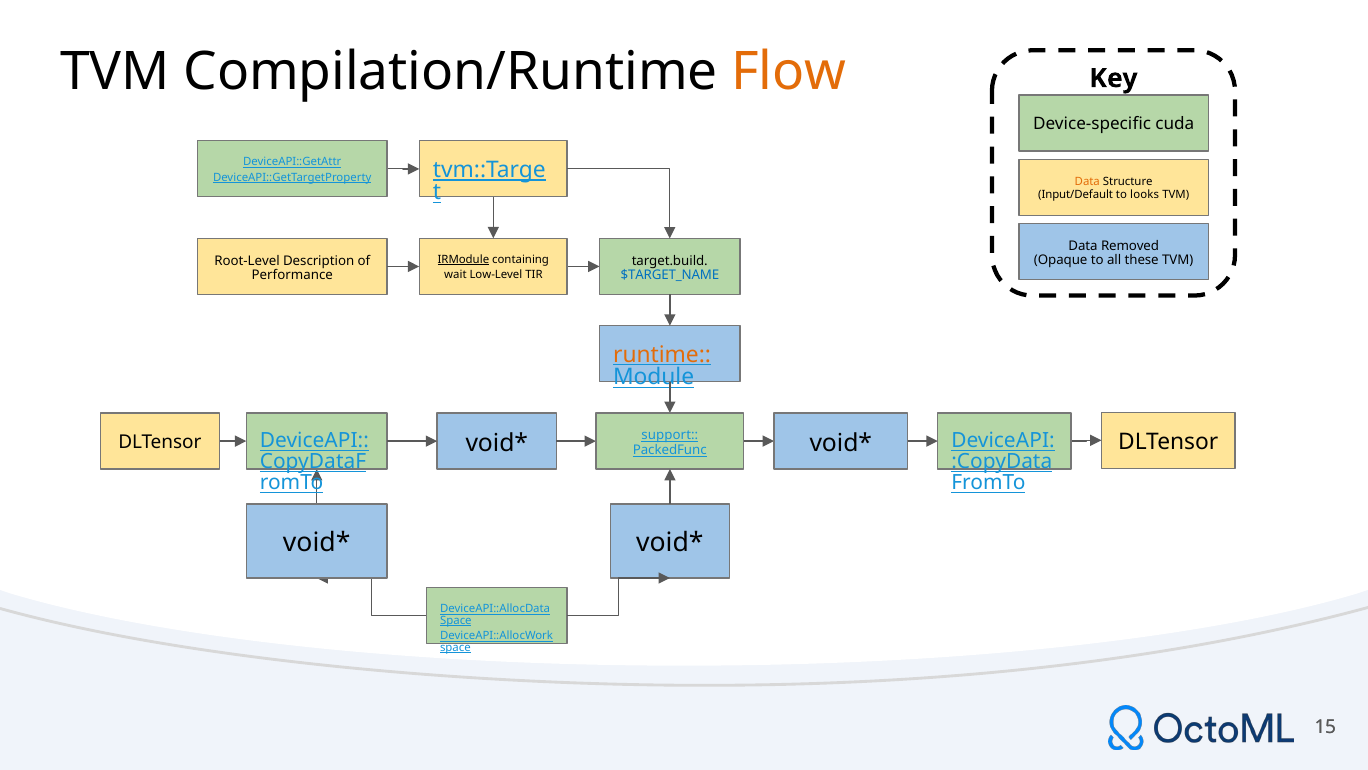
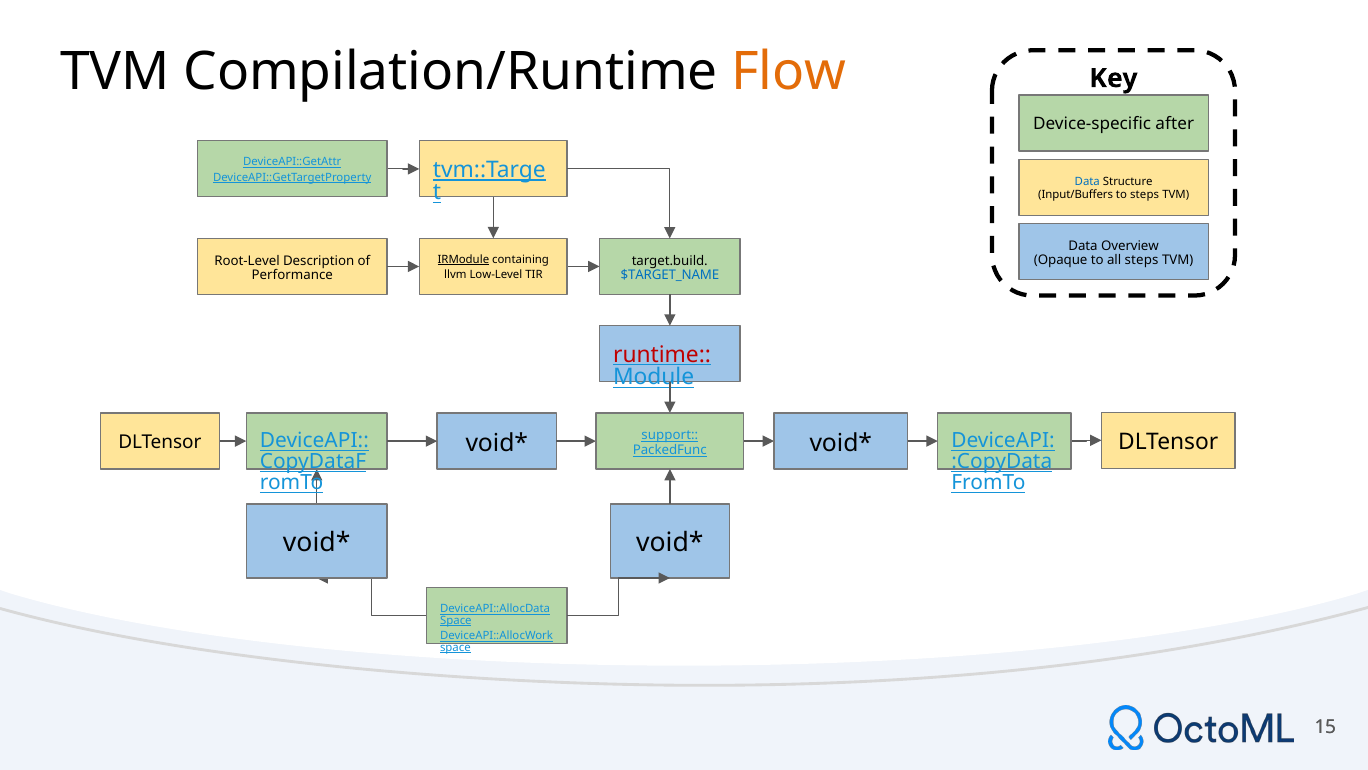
cuda: cuda -> after
Data at (1087, 181) colour: orange -> blue
Input/Default: Input/Default -> Input/Buffers
to looks: looks -> steps
Removed: Removed -> Overview
all these: these -> steps
wait: wait -> llvm
runtime colour: orange -> red
